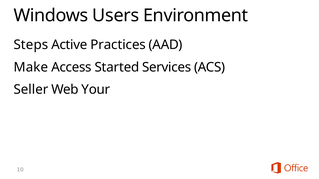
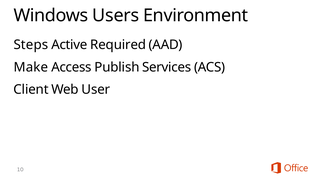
Practices: Practices -> Required
Started: Started -> Publish
Seller: Seller -> Client
Your: Your -> User
